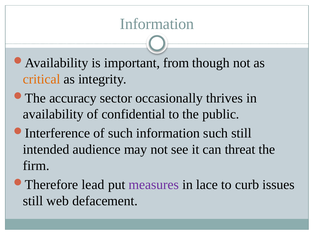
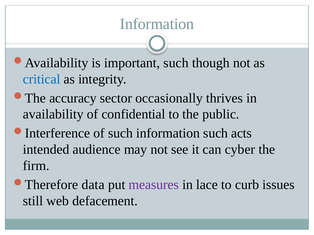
important from: from -> such
critical colour: orange -> blue
such still: still -> acts
threat: threat -> cyber
lead: lead -> data
